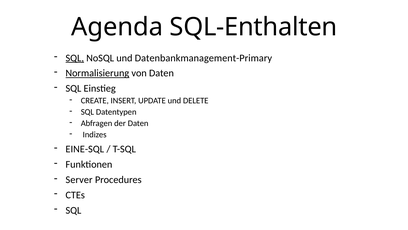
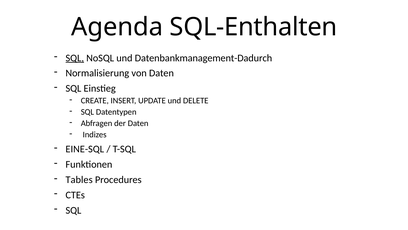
Datenbankmanagement-Primary: Datenbankmanagement-Primary -> Datenbankmanagement-Dadurch
Normalisierung underline: present -> none
Server: Server -> Tables
